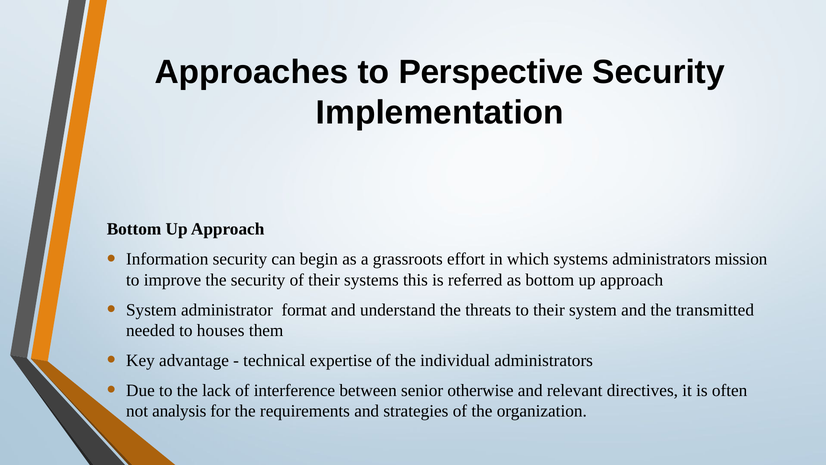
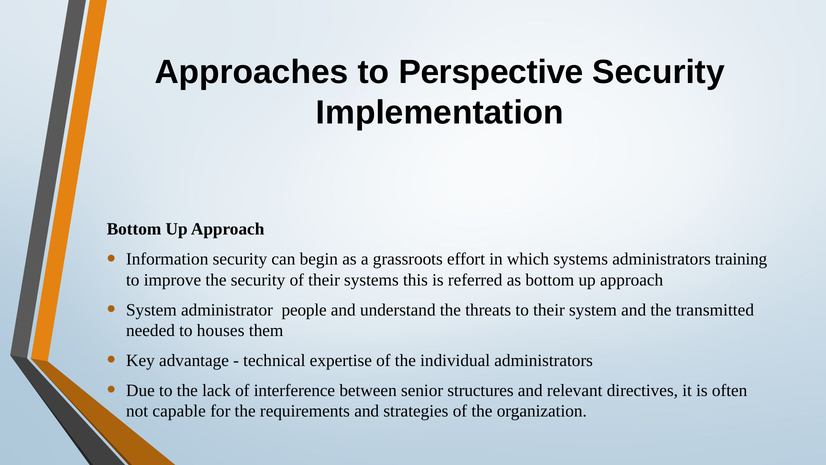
mission: mission -> training
format: format -> people
otherwise: otherwise -> structures
analysis: analysis -> capable
